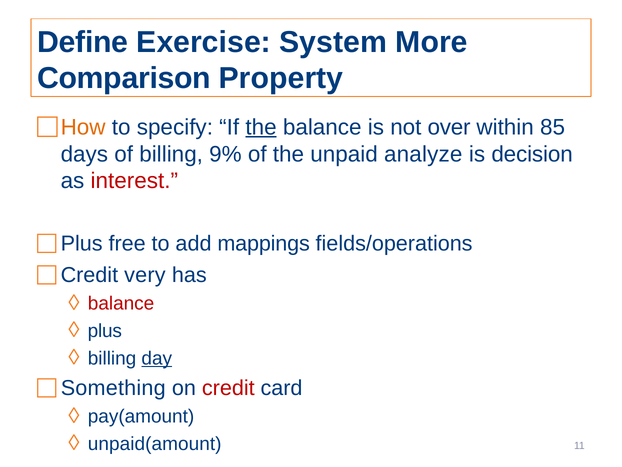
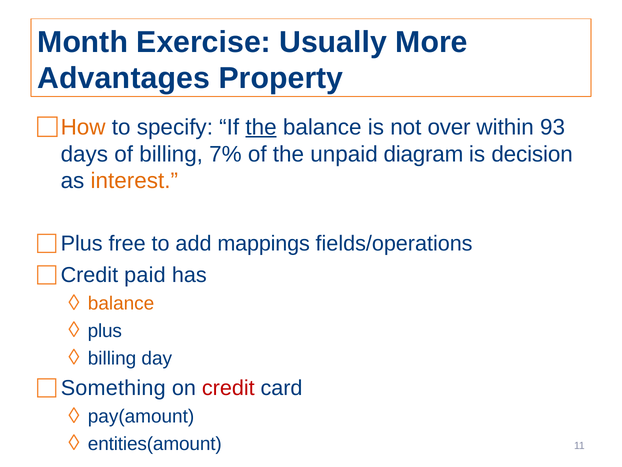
Define: Define -> Month
System: System -> Usually
Comparison: Comparison -> Advantages
85: 85 -> 93
9%: 9% -> 7%
analyze: analyze -> diagram
interest colour: red -> orange
very: very -> paid
balance at (121, 303) colour: red -> orange
day underline: present -> none
unpaid(amount: unpaid(amount -> entities(amount
